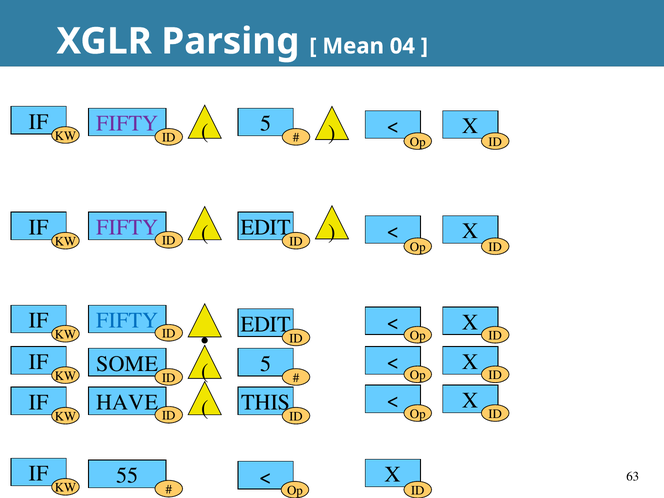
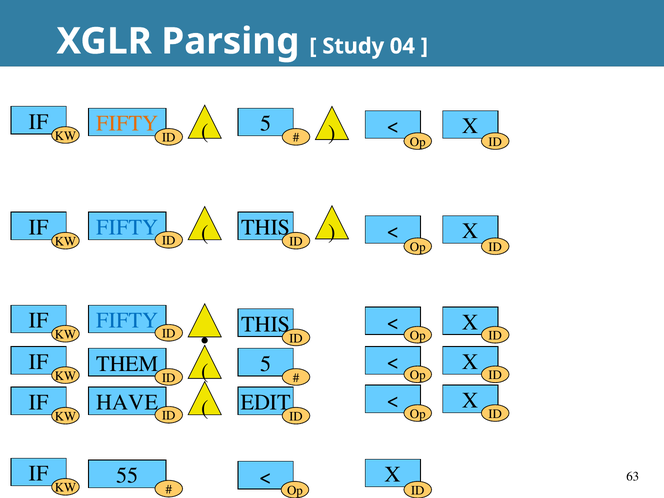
Mean: Mean -> Study
FIFTY at (127, 124) colour: purple -> orange
FIFTY at (127, 227) colour: purple -> blue
EDIT at (266, 227): EDIT -> THIS
EDIT at (266, 324): EDIT -> THIS
SOME: SOME -> THEM
THIS: THIS -> EDIT
